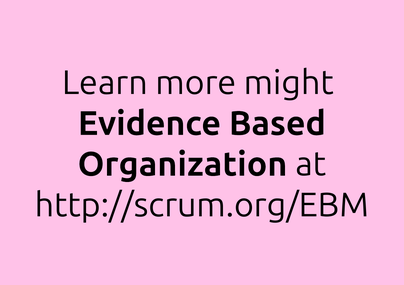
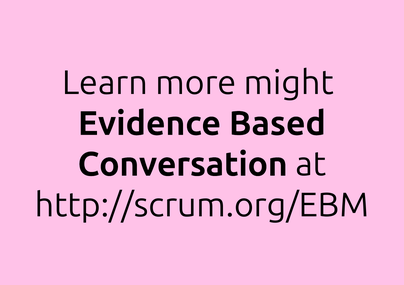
Organization: Organization -> Conversation
